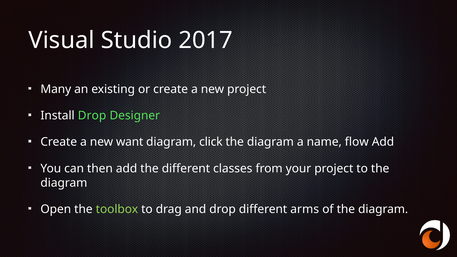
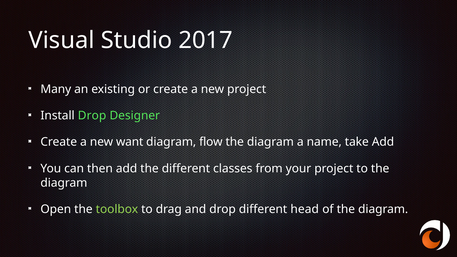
click: click -> flow
flow: flow -> take
arms: arms -> head
